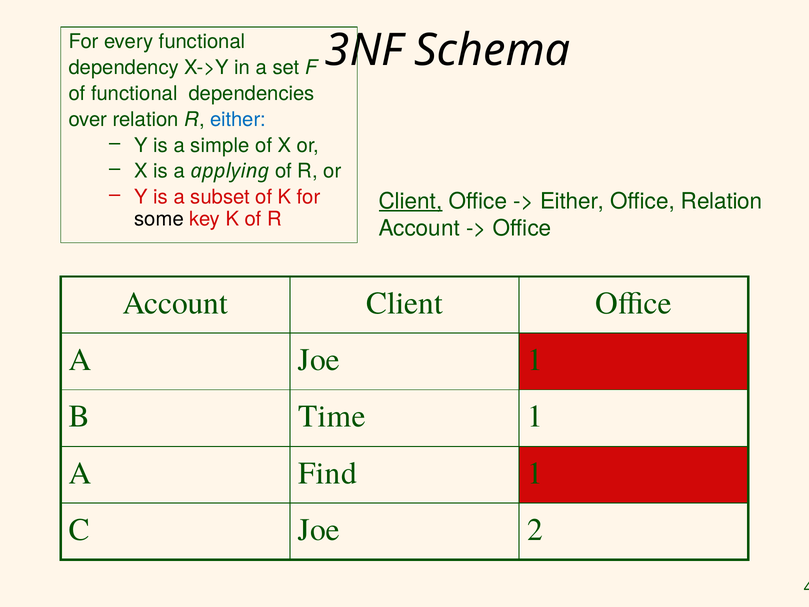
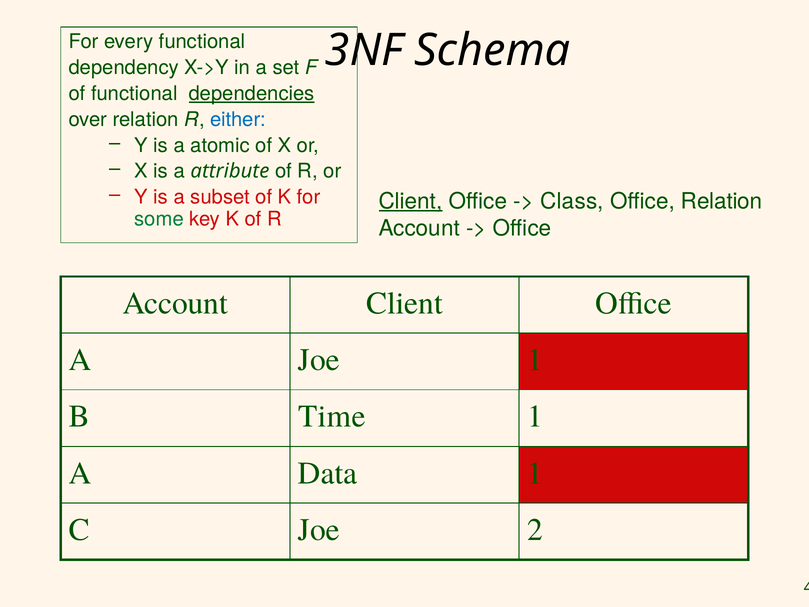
dependencies underline: none -> present
simple: simple -> atomic
applying: applying -> attribute
Either at (572, 201): Either -> Class
some colour: black -> green
Find: Find -> Data
